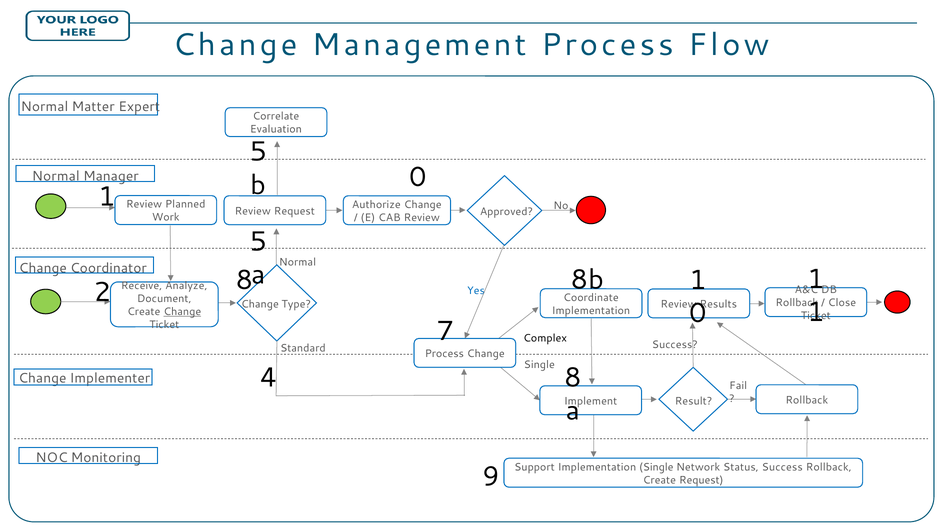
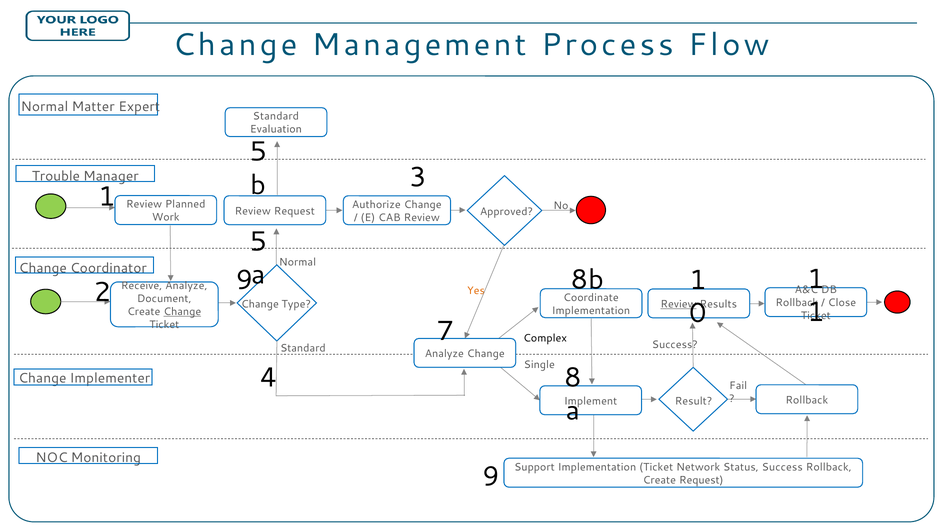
Correlate at (276, 116): Correlate -> Standard
Normal at (56, 176): Normal -> Trouble
0 at (418, 177): 0 -> 3
2 8: 8 -> 9
Yes colour: blue -> orange
Review at (678, 304) underline: none -> present
Process at (444, 353): Process -> Analyze
Implementation Single: Single -> Ticket
